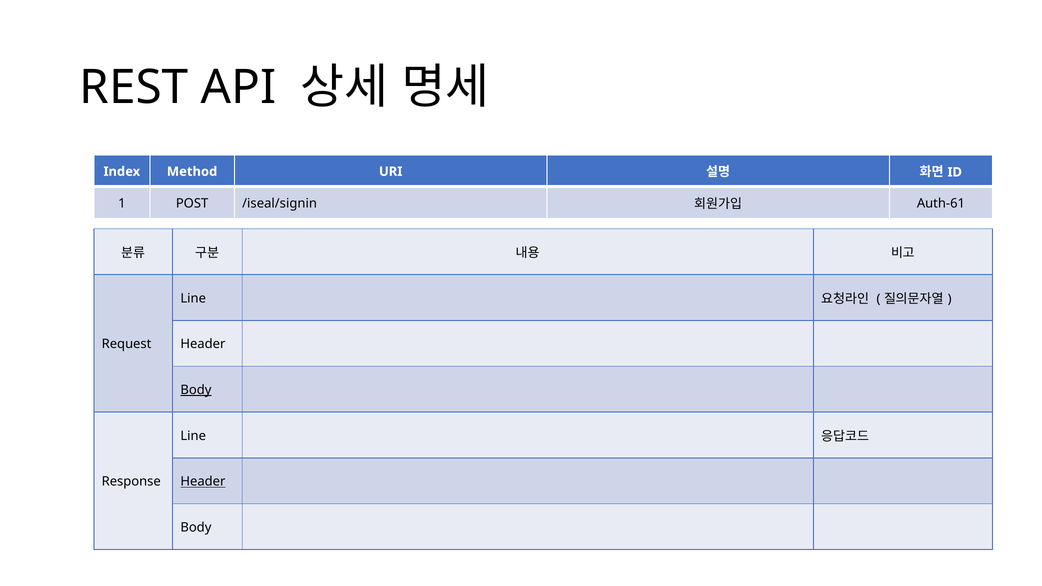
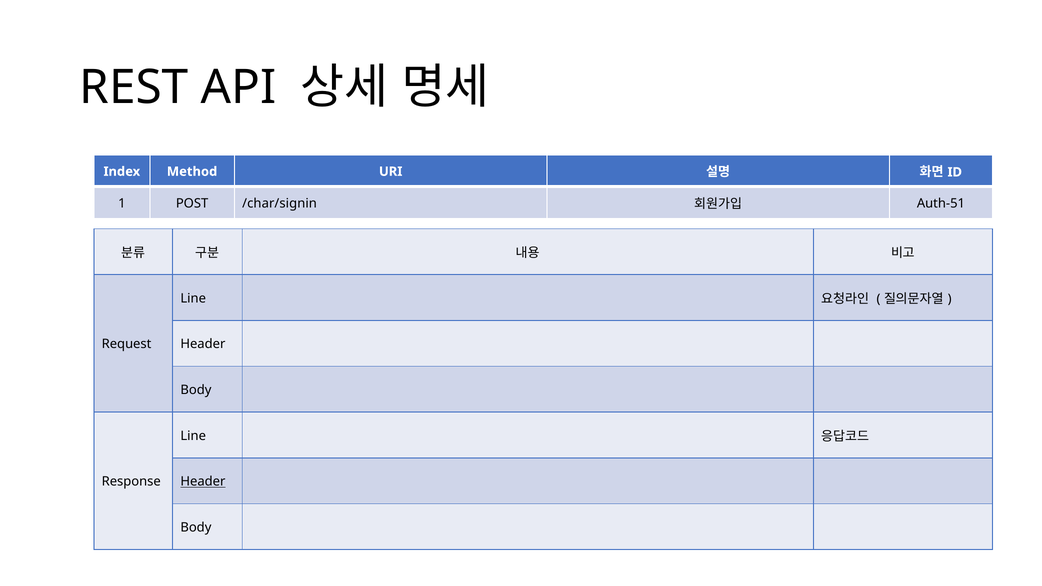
/iseal/signin: /iseal/signin -> /char/signin
Auth-61: Auth-61 -> Auth-51
Body at (196, 390) underline: present -> none
